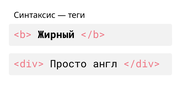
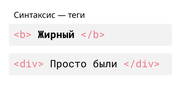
англ: англ -> были
